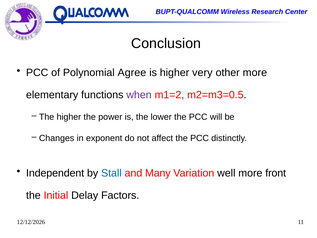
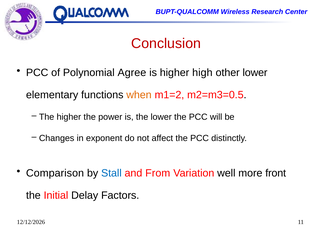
Conclusion colour: black -> red
very: very -> high
other more: more -> lower
when colour: purple -> orange
Independent: Independent -> Comparison
Many: Many -> From
